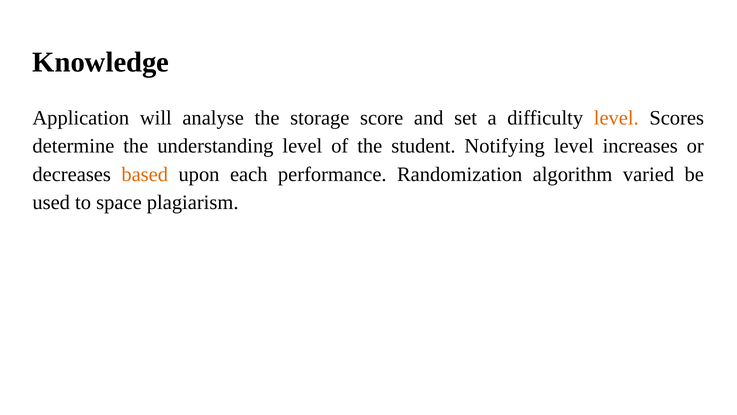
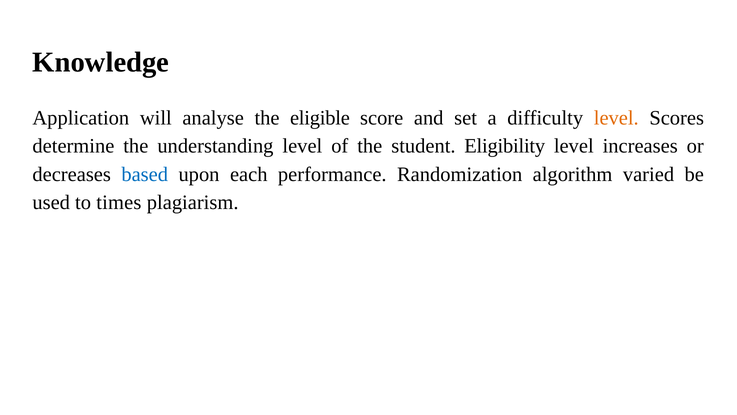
storage: storage -> eligible
Notifying: Notifying -> Eligibility
based colour: orange -> blue
space: space -> times
